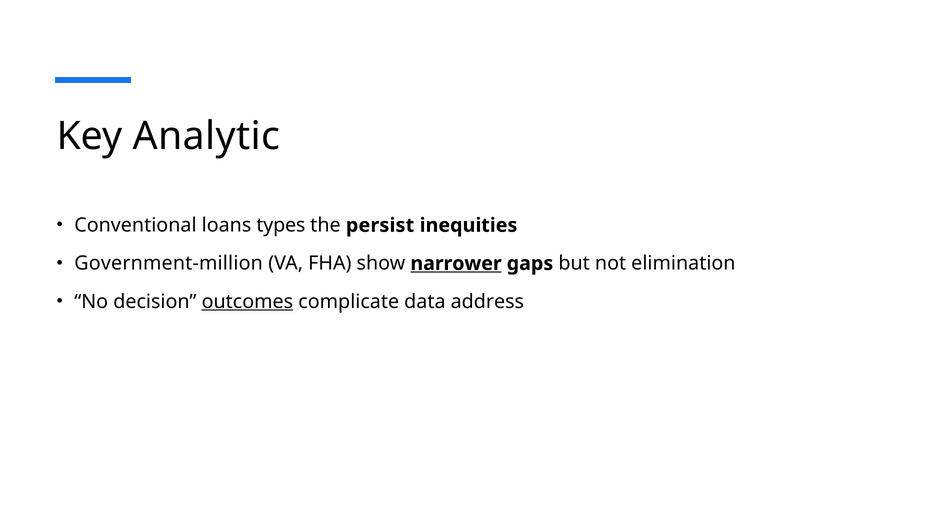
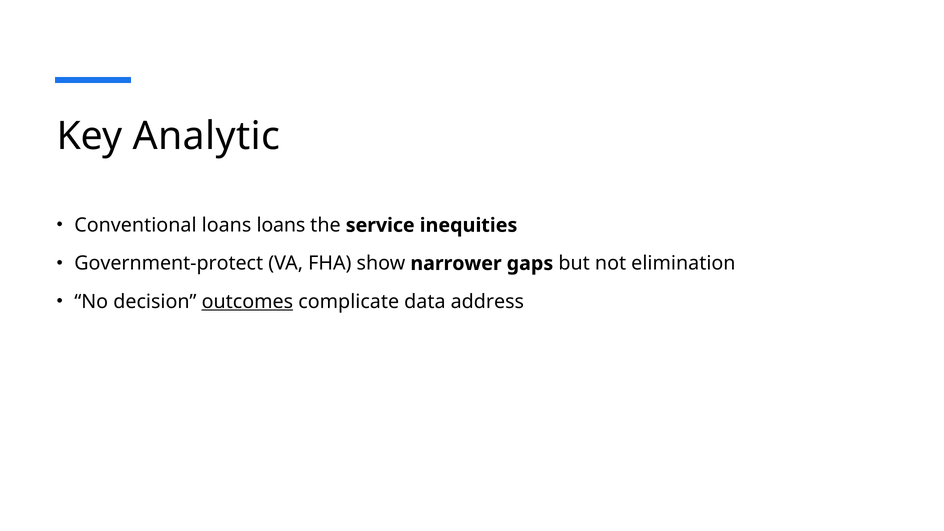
loans types: types -> loans
persist: persist -> service
Government-million: Government-million -> Government-protect
narrower underline: present -> none
